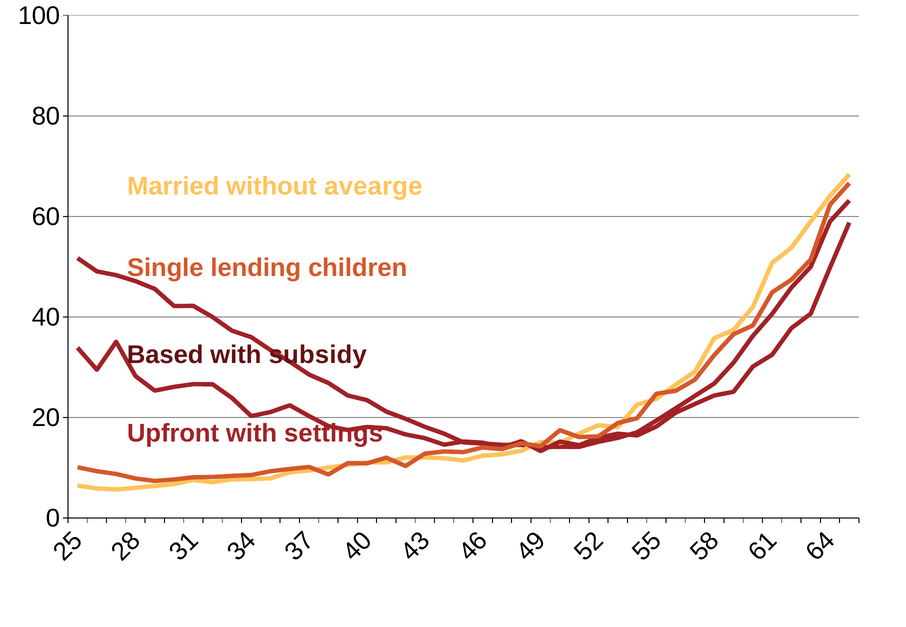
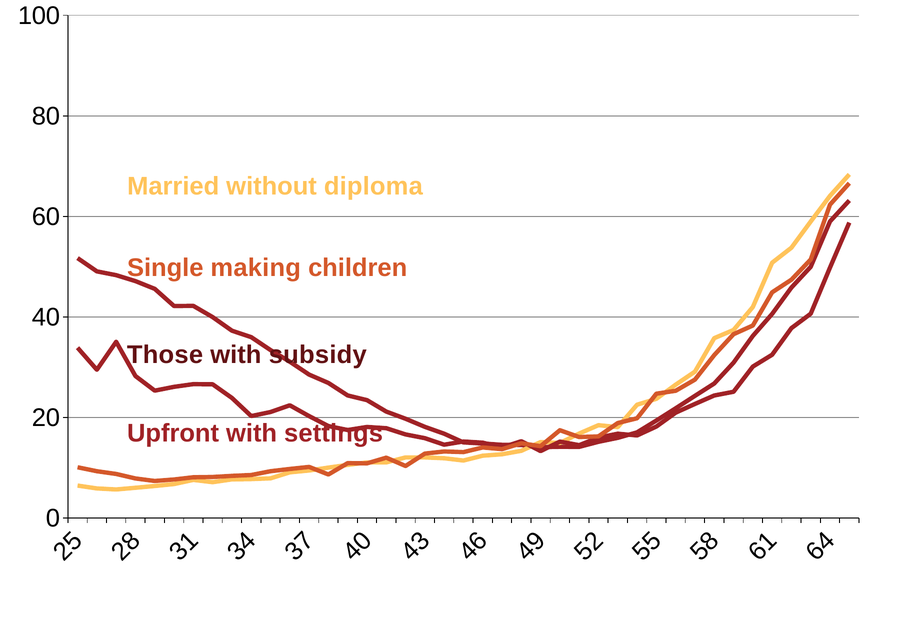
avearge: avearge -> diploma
lending: lending -> making
Based: Based -> Those
